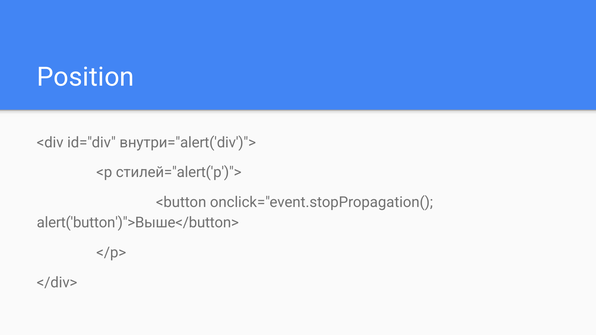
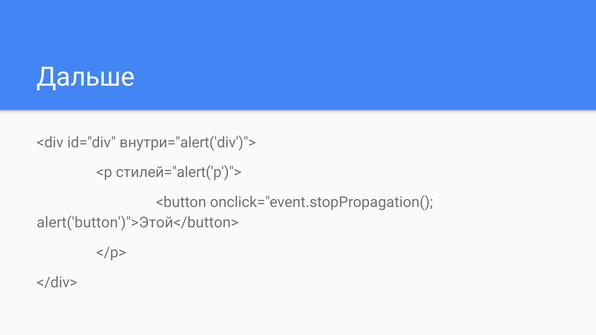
Position: Position -> Дальше
alert('button')">Выше</button>: alert('button')">Выше</button> -> alert('button')">Этой</button>
